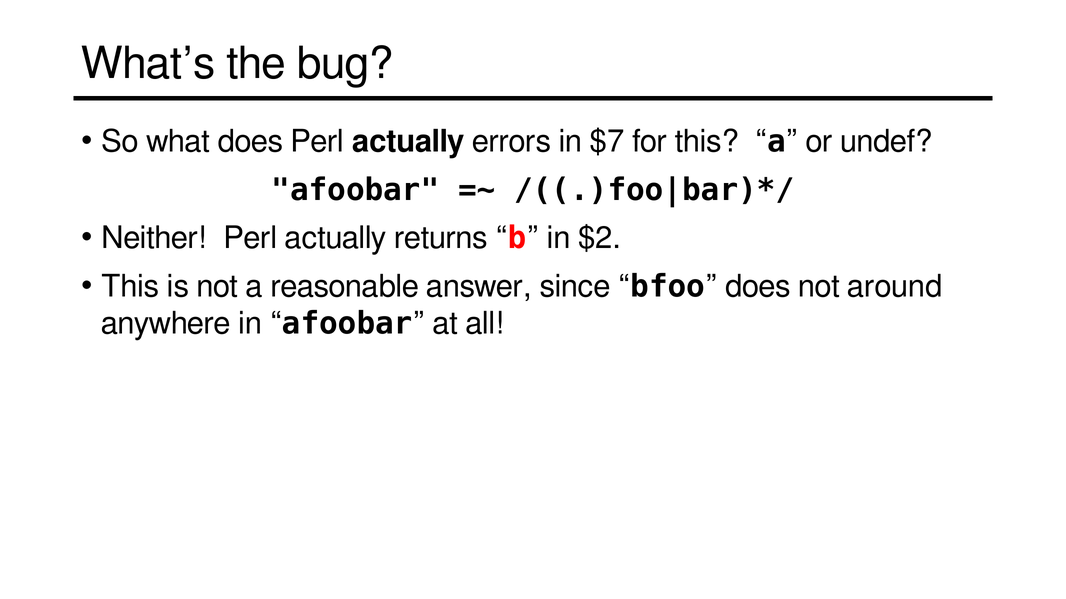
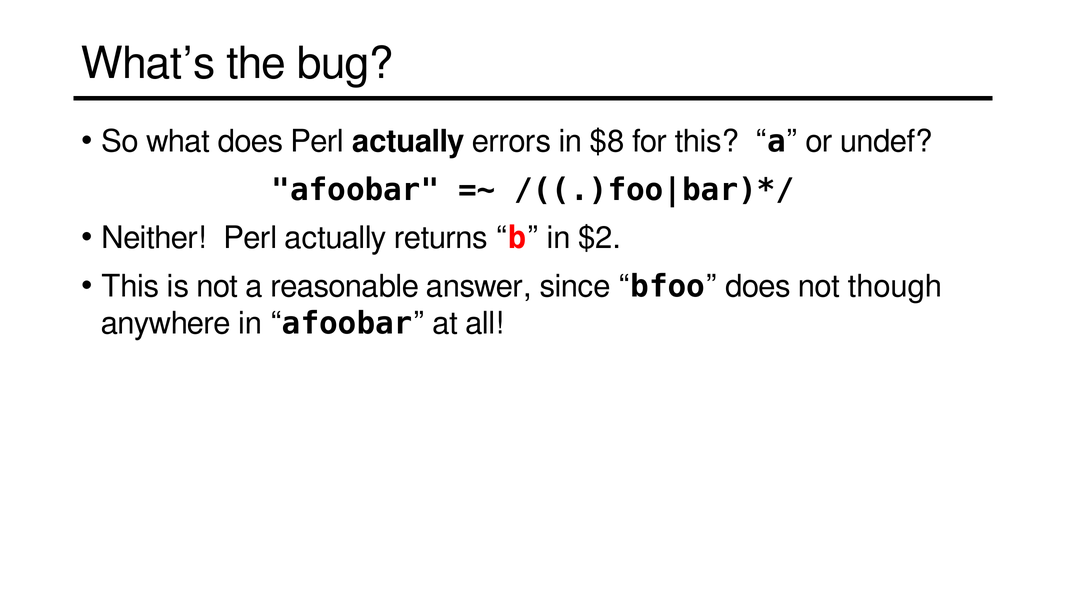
$7: $7 -> $8
around: around -> though
